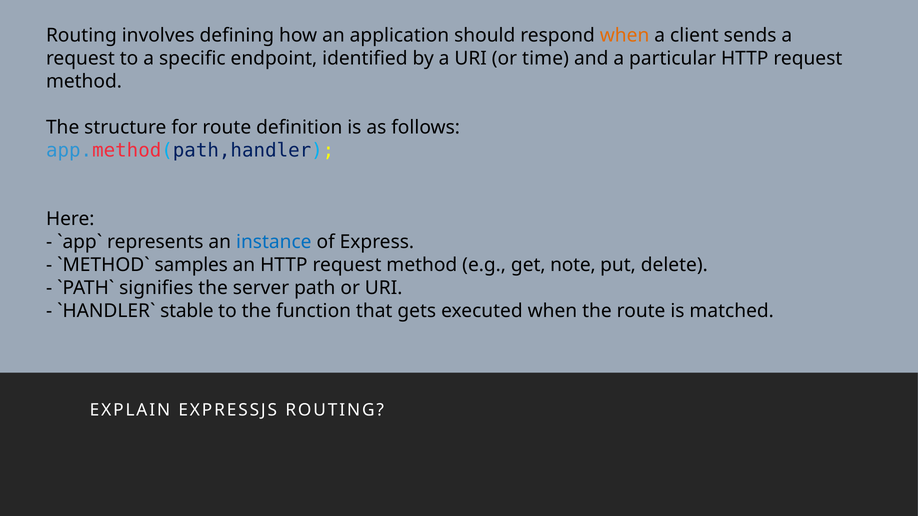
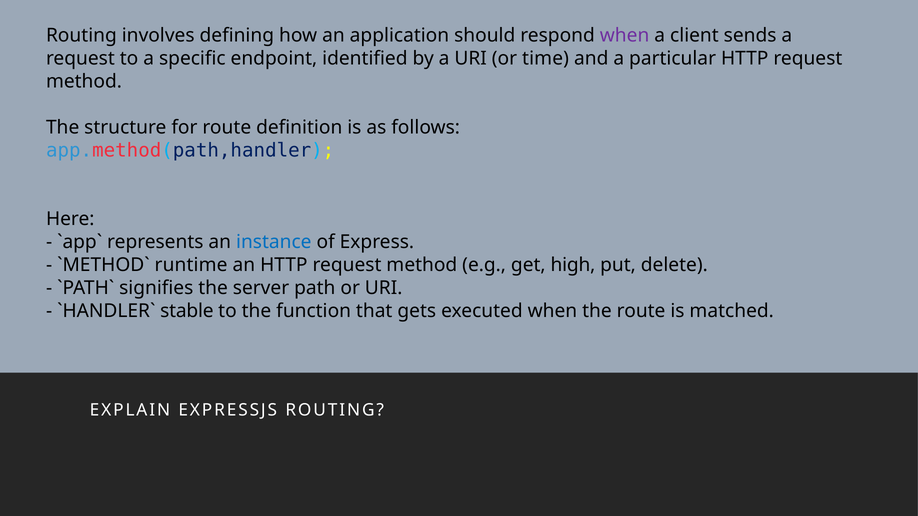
when at (625, 36) colour: orange -> purple
samples: samples -> runtime
note: note -> high
